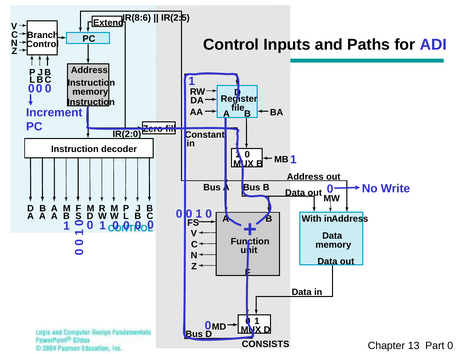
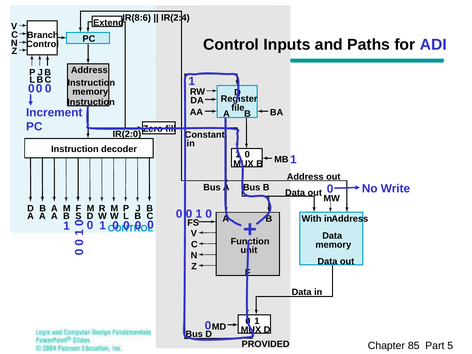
IR(2:5: IR(2:5 -> IR(2:4
CONSISTS: CONSISTS -> PROVIDED
13: 13 -> 85
Part 0: 0 -> 5
